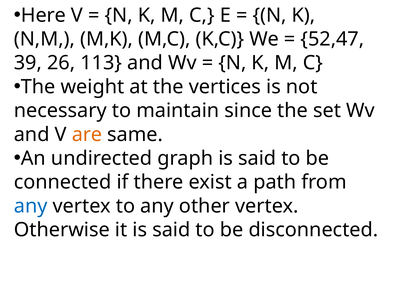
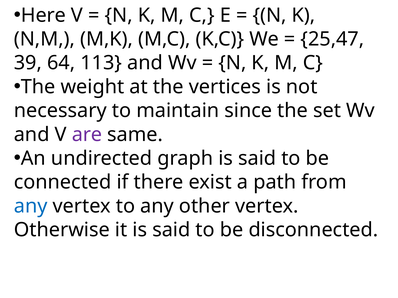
52,47: 52,47 -> 25,47
26: 26 -> 64
are colour: orange -> purple
